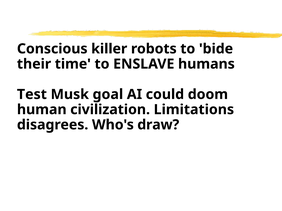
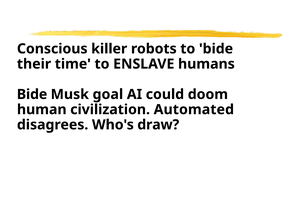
Test at (32, 95): Test -> Bide
Limitations: Limitations -> Automated
